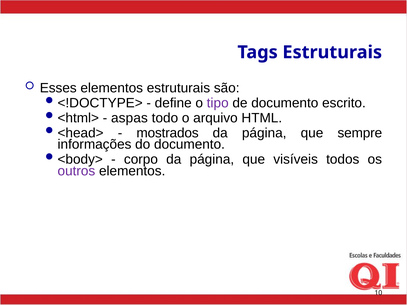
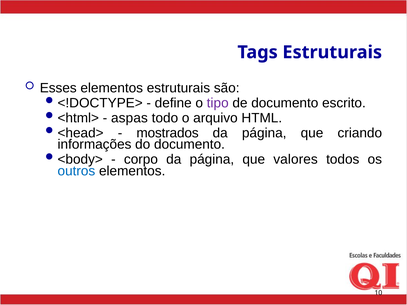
sempre: sempre -> criando
visíveis: visíveis -> valores
outros colour: purple -> blue
